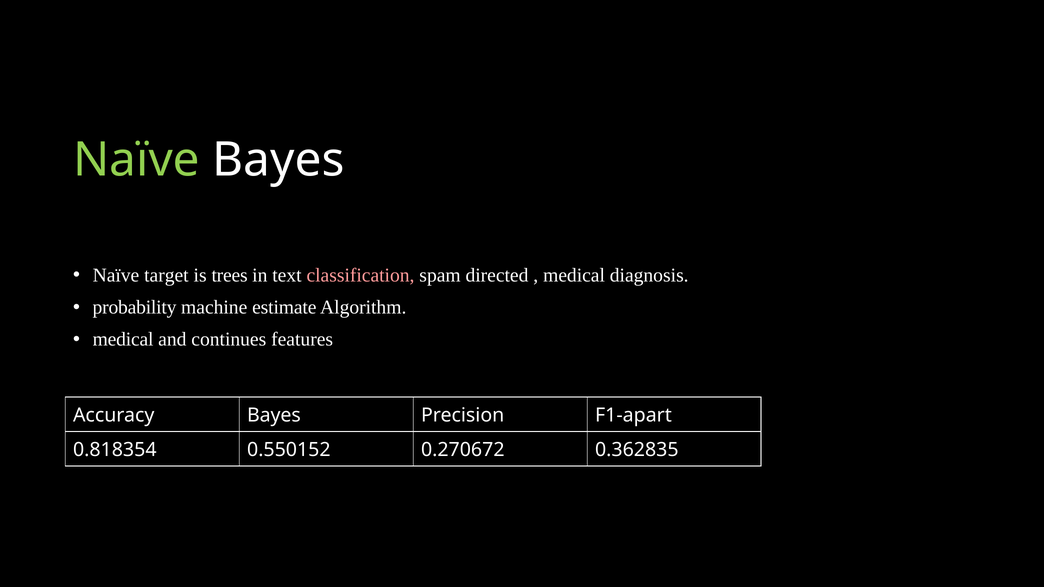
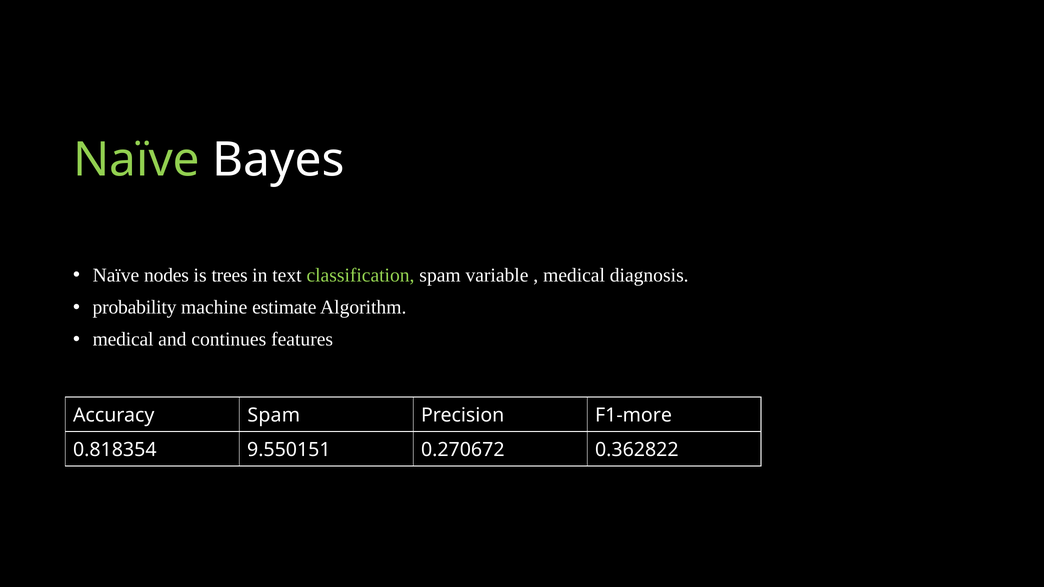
target: target -> nodes
classification colour: pink -> light green
directed: directed -> variable
Accuracy Bayes: Bayes -> Spam
F1-apart: F1-apart -> F1-more
0.550152: 0.550152 -> 9.550151
0.362835: 0.362835 -> 0.362822
